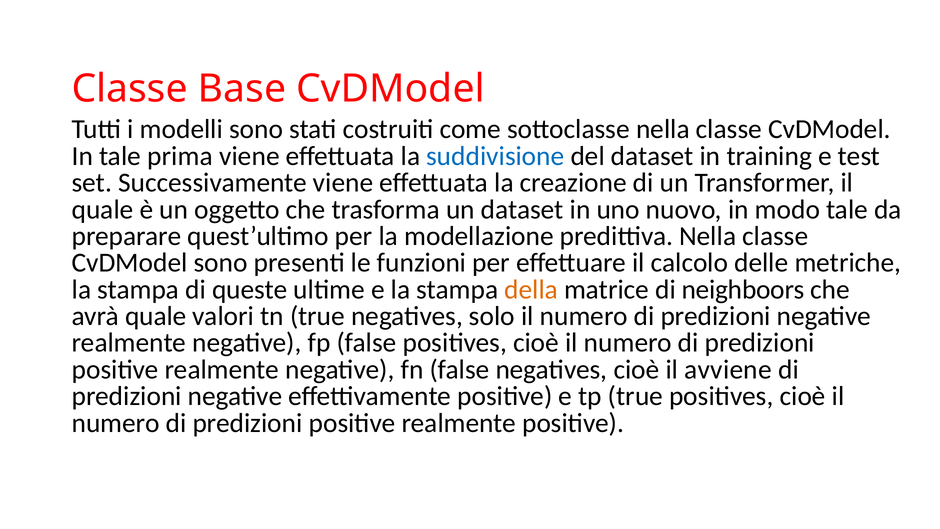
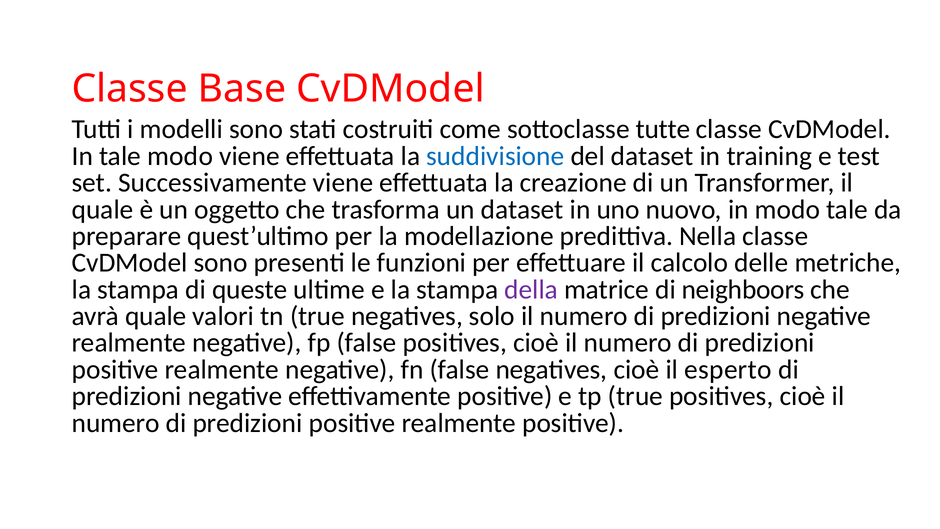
sottoclasse nella: nella -> tutte
tale prima: prima -> modo
della colour: orange -> purple
avviene: avviene -> esperto
